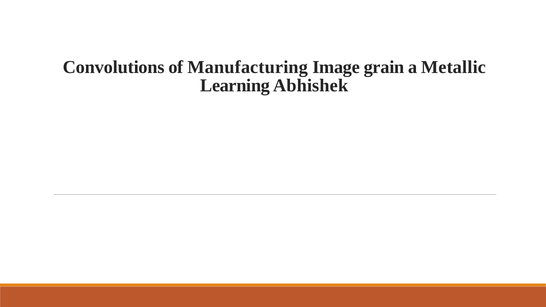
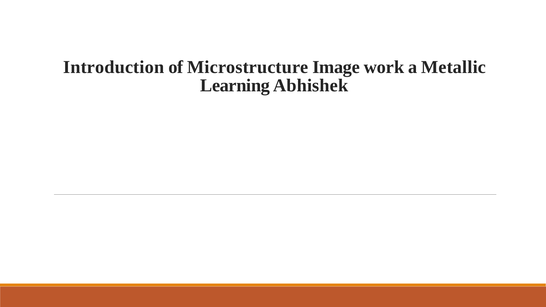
Convolutions: Convolutions -> Introduction
Manufacturing: Manufacturing -> Microstructure
grain: grain -> work
